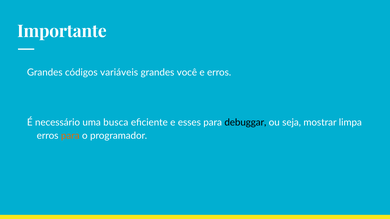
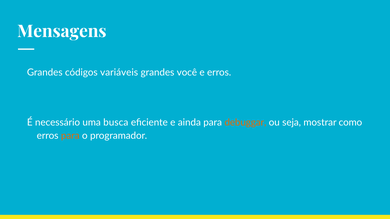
Importante: Importante -> Mensagens
esses: esses -> ainda
debuggar colour: black -> orange
limpa: limpa -> como
